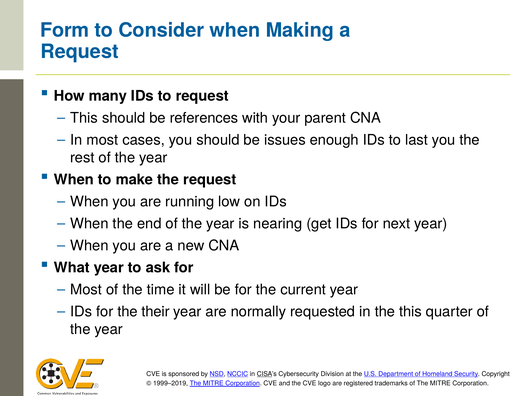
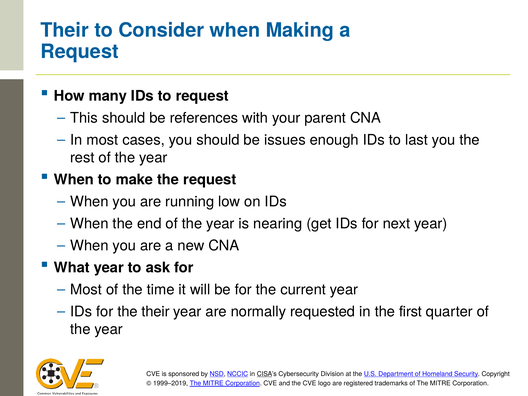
Form at (65, 30): Form -> Their
the this: this -> first
